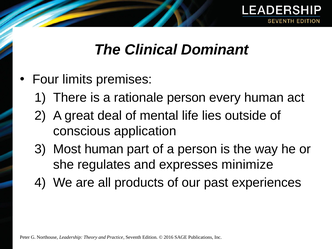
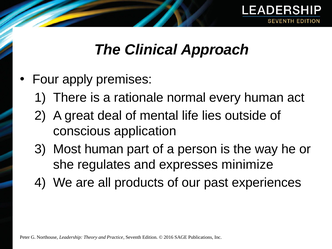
Dominant: Dominant -> Approach
limits: limits -> apply
rationale person: person -> normal
